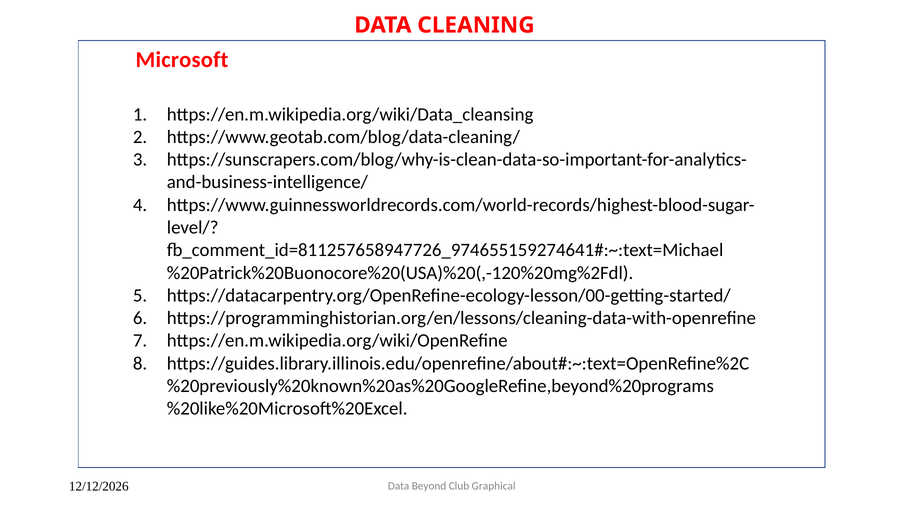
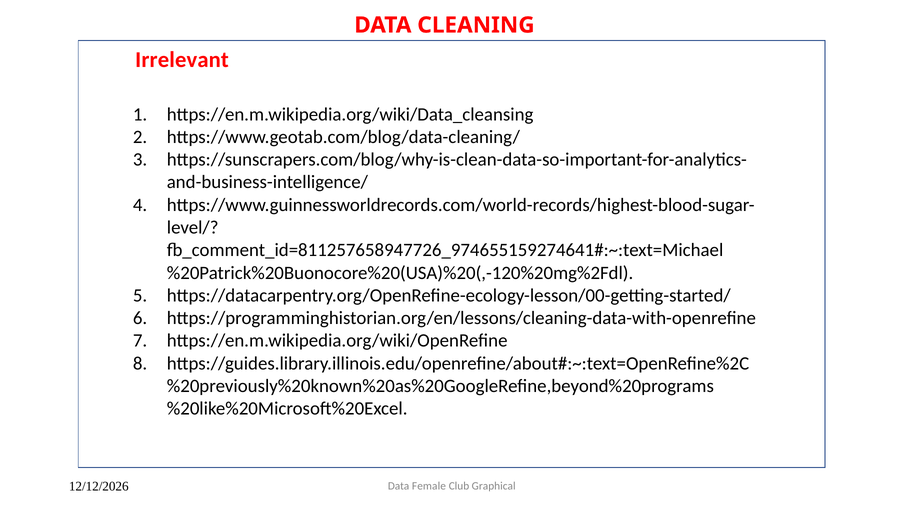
Microsoft: Microsoft -> Irrelevant
Beyond: Beyond -> Female
